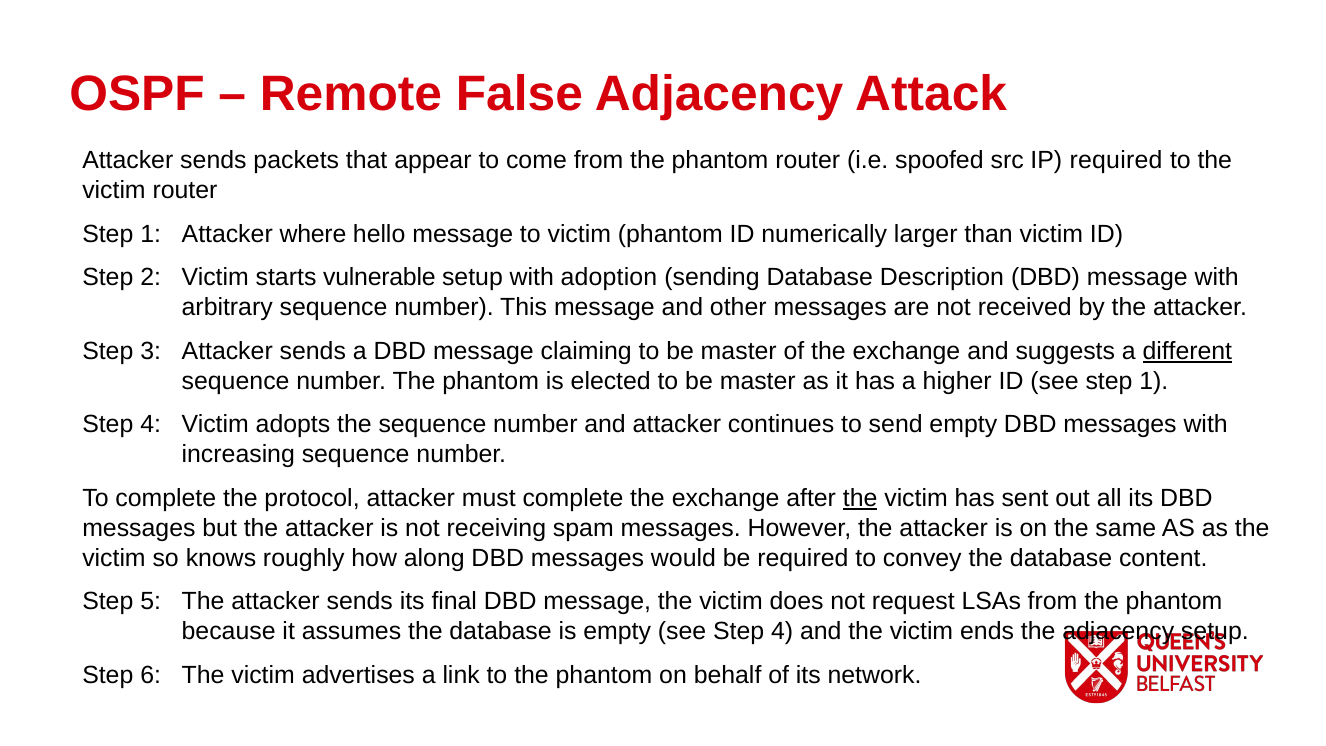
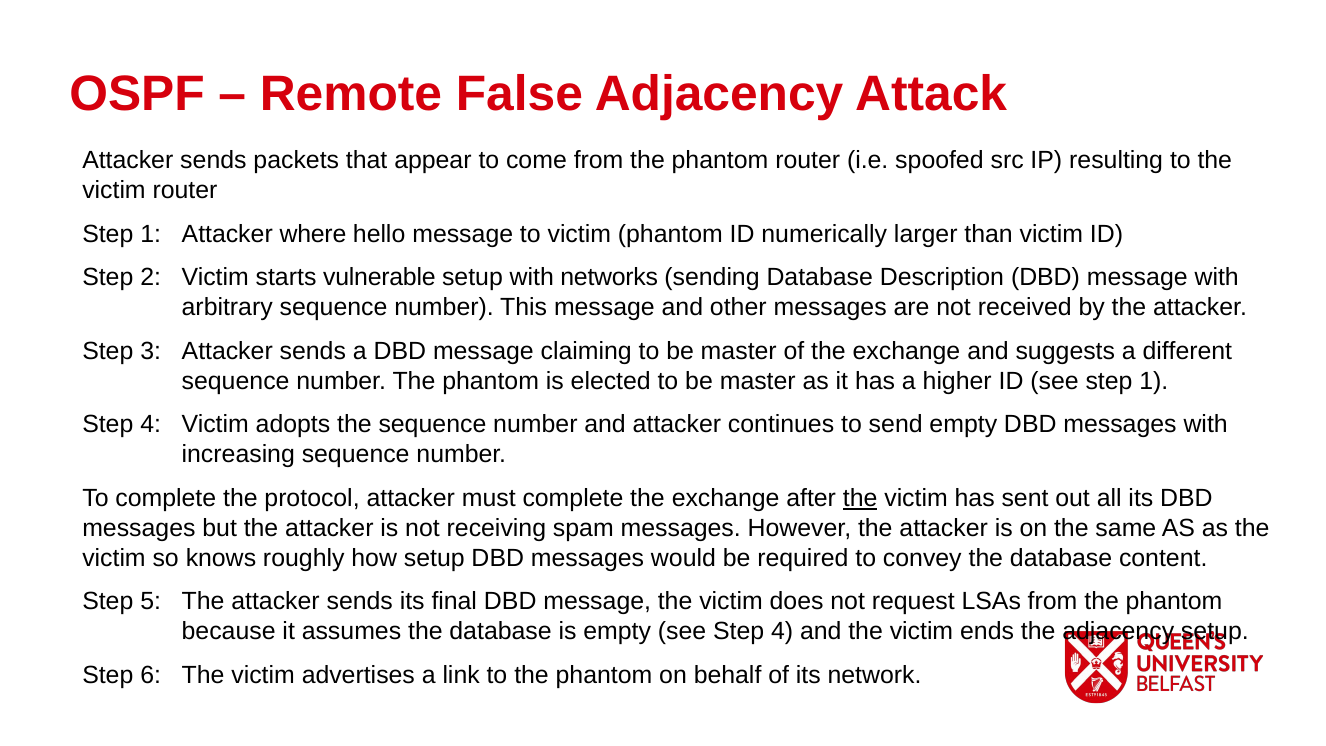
IP required: required -> resulting
adoption: adoption -> networks
different underline: present -> none
how along: along -> setup
